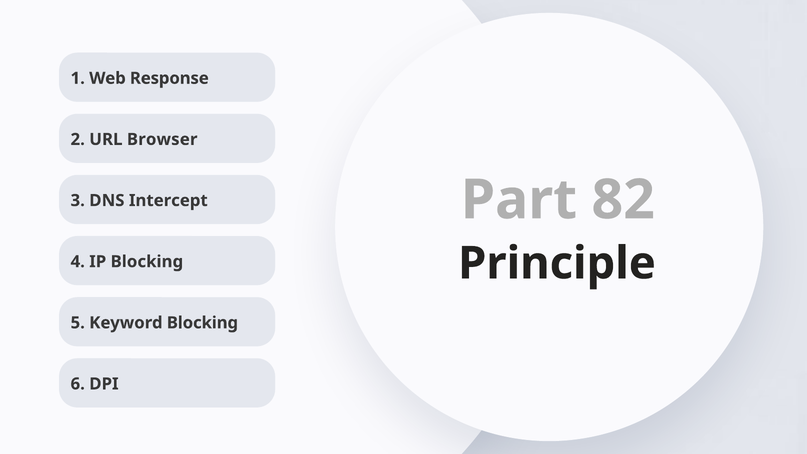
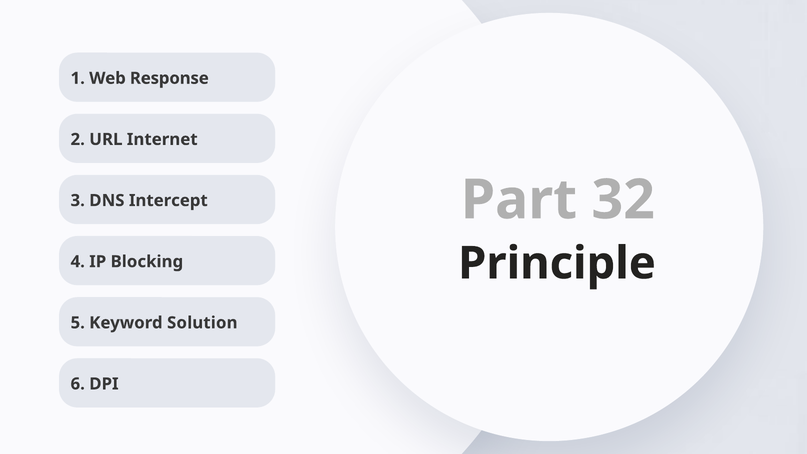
Browser: Browser -> Internet
82: 82 -> 32
Keyword Blocking: Blocking -> Solution
